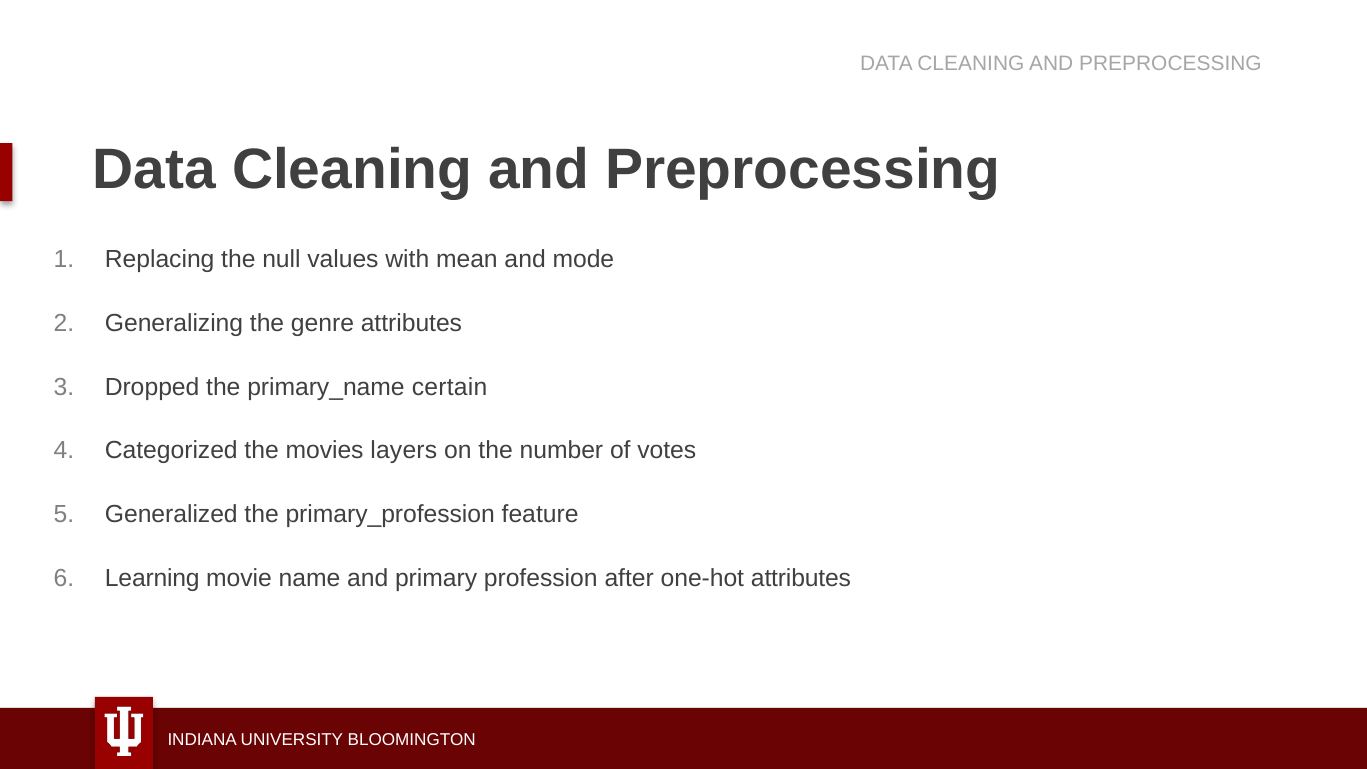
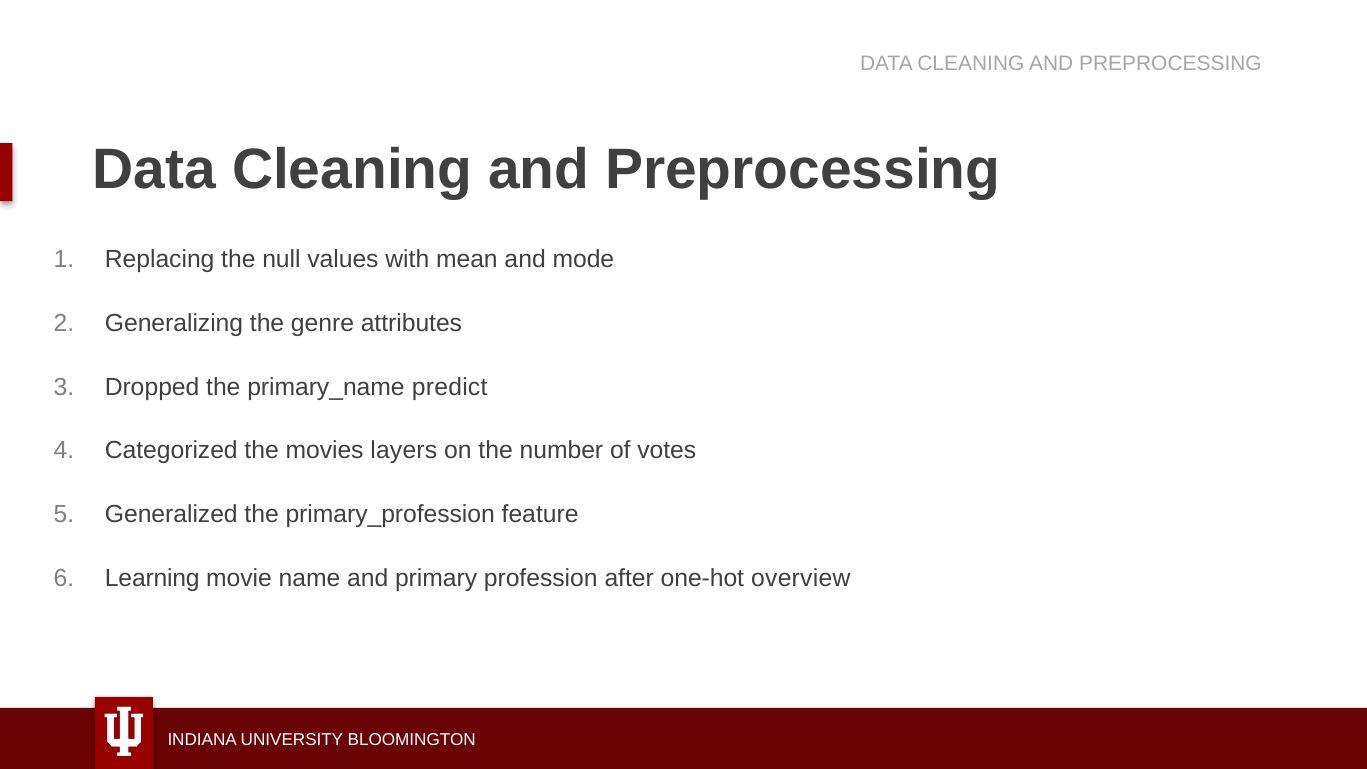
certain: certain -> predict
one-hot attributes: attributes -> overview
